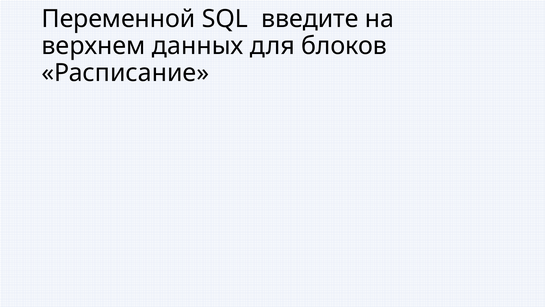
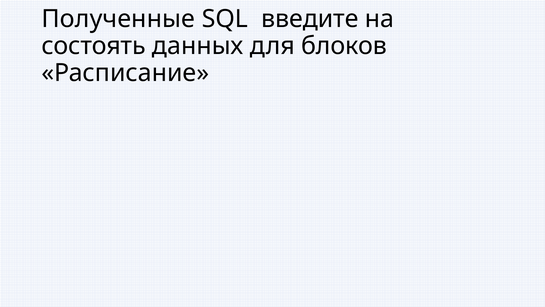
Переменной: Переменной -> Полученные
верхнем: верхнем -> состоять
